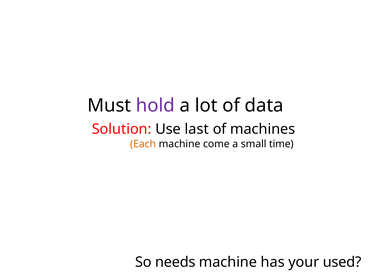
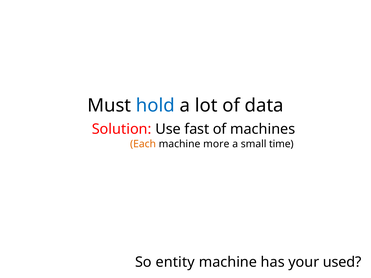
hold colour: purple -> blue
last: last -> fast
come: come -> more
needs: needs -> entity
